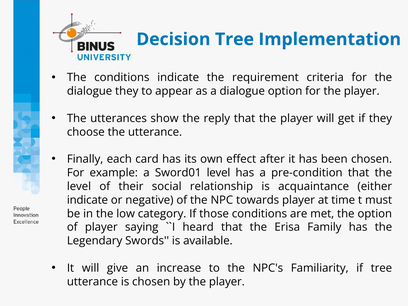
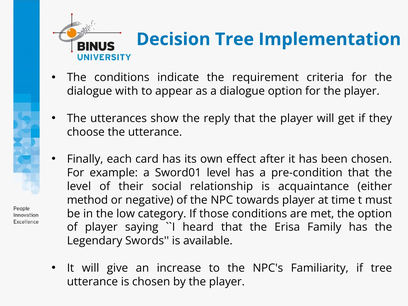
dialogue they: they -> with
indicate at (87, 200): indicate -> method
